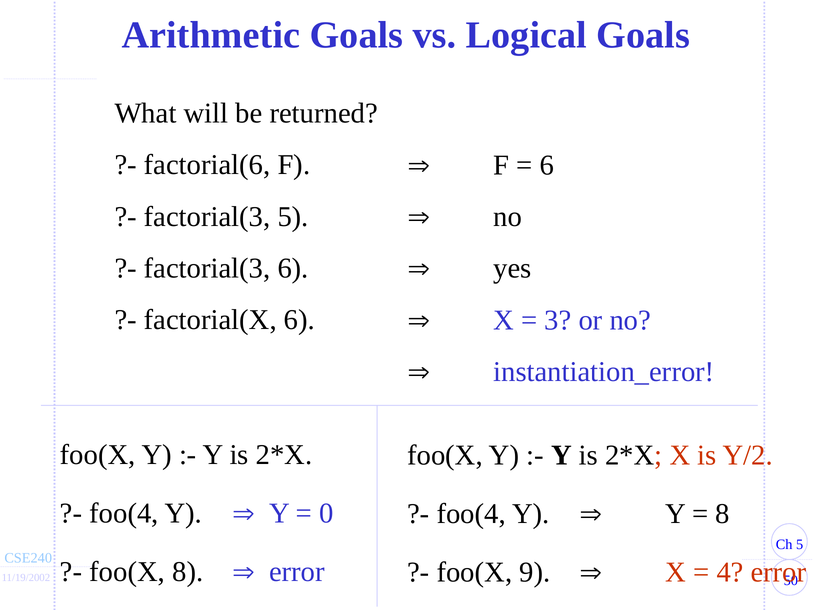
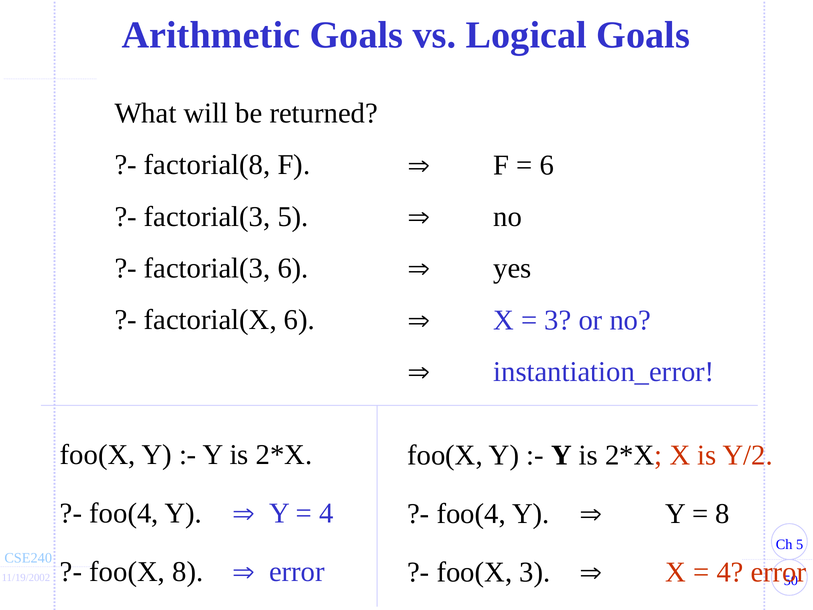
factorial(6: factorial(6 -> factorial(8
0 at (326, 513): 0 -> 4
foo(X 9: 9 -> 3
